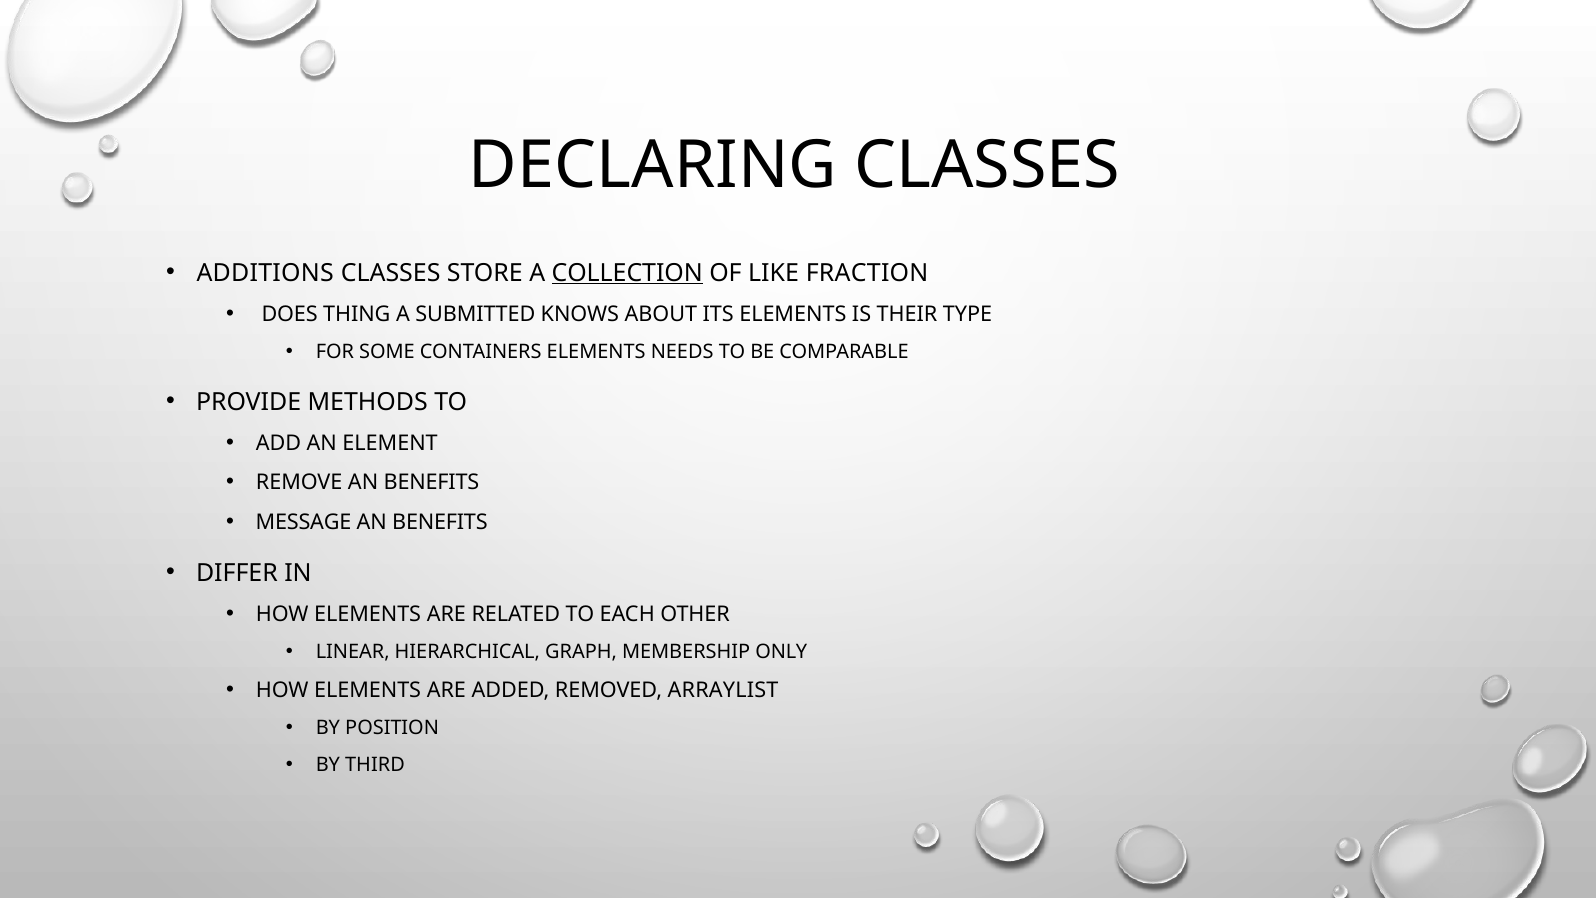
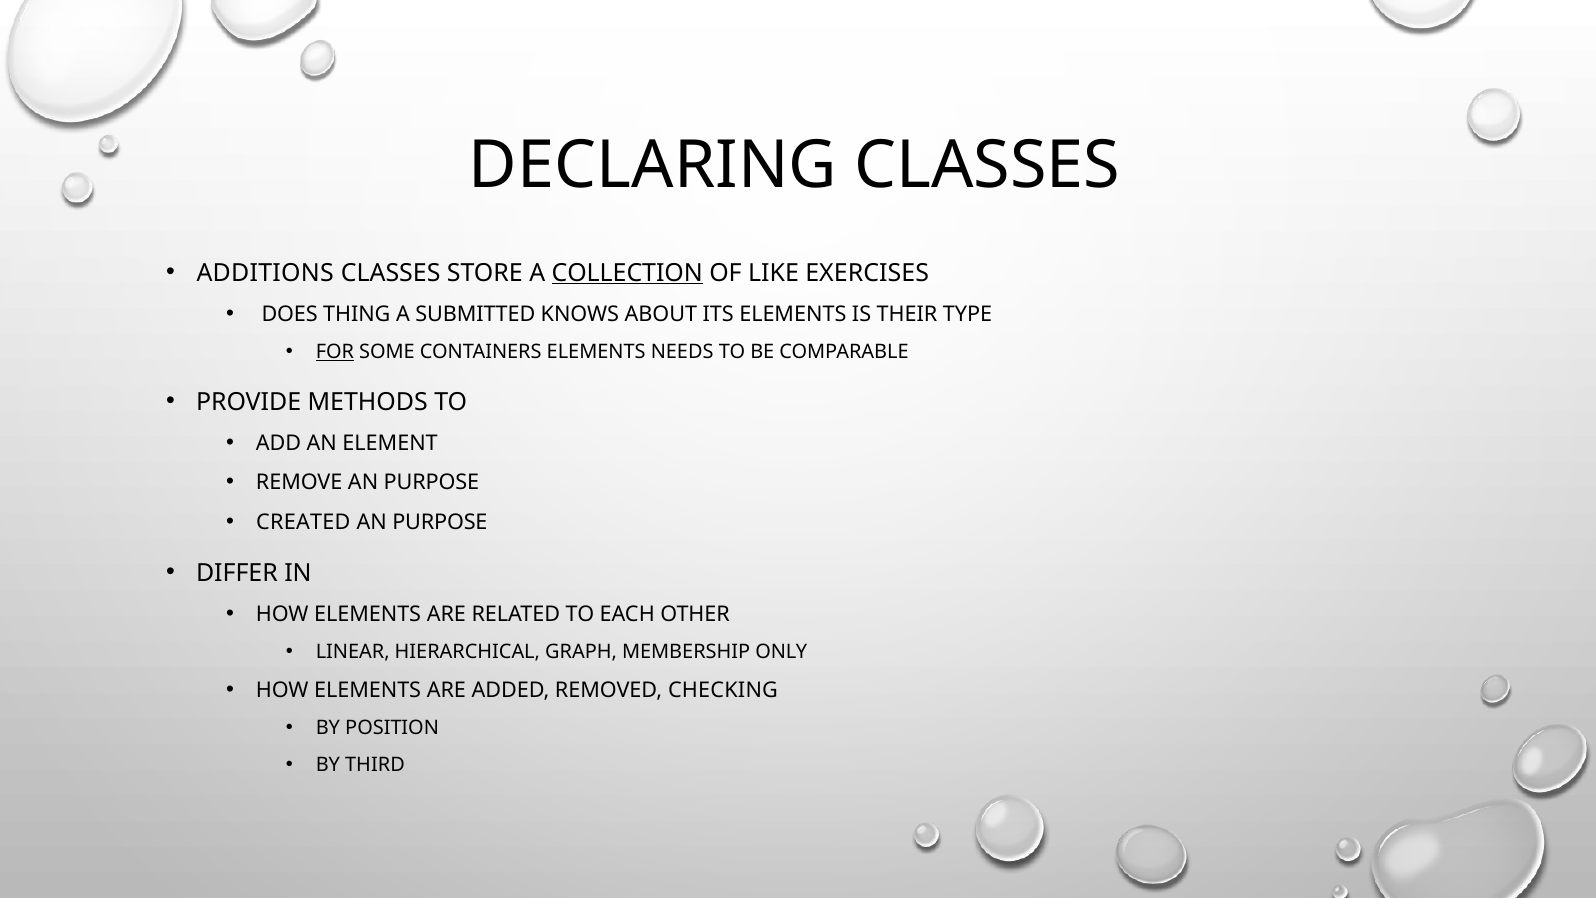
FRACTION: FRACTION -> EXERCISES
FOR underline: none -> present
REMOVE AN BENEFITS: BENEFITS -> PURPOSE
MESSAGE: MESSAGE -> CREATED
BENEFITS at (440, 522): BENEFITS -> PURPOSE
ARRAYLIST: ARRAYLIST -> CHECKING
